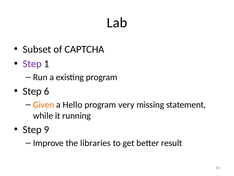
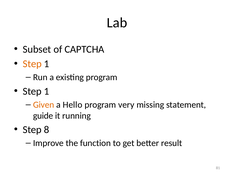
Step at (32, 64) colour: purple -> orange
6 at (47, 91): 6 -> 1
while: while -> guide
9: 9 -> 8
libraries: libraries -> function
